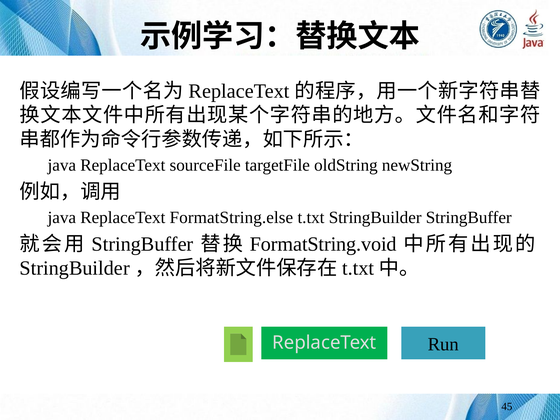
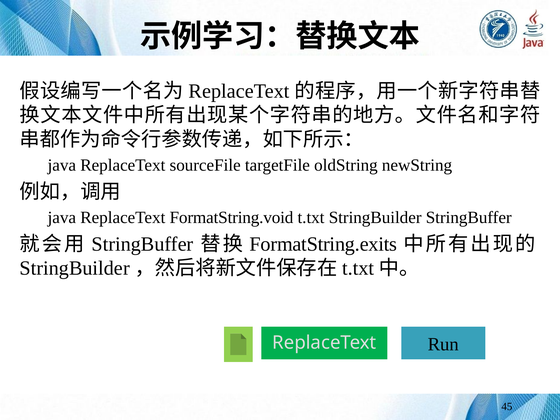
FormatString.else: FormatString.else -> FormatString.void
FormatString.void: FormatString.void -> FormatString.exits
